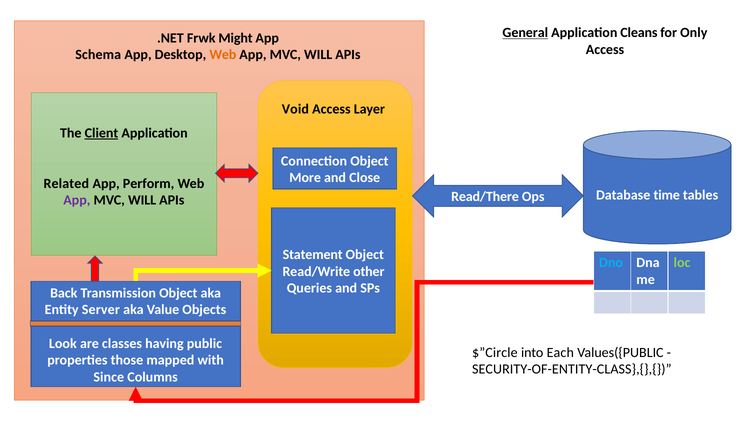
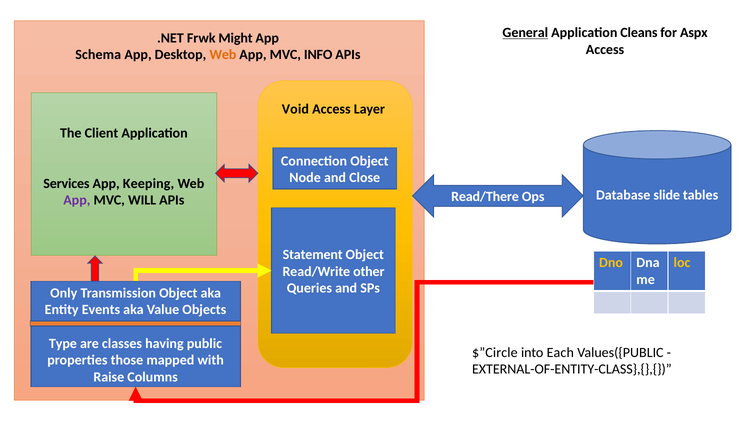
Only: Only -> Aspx
WILL at (318, 55): WILL -> INFO
Client underline: present -> none
More: More -> Node
Related: Related -> Services
Perform: Perform -> Keeping
time: time -> slide
Dno colour: light blue -> yellow
loc colour: light green -> yellow
Back: Back -> Only
Server: Server -> Events
Look: Look -> Type
SECURITY-OF-ENTITY-CLASS},{},{: SECURITY-OF-ENTITY-CLASS},{},{ -> EXTERNAL-OF-ENTITY-CLASS},{},{
Since: Since -> Raise
